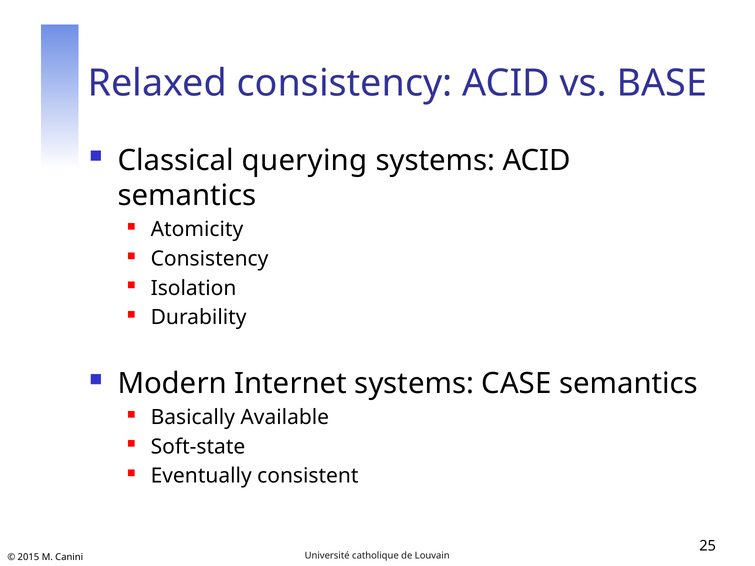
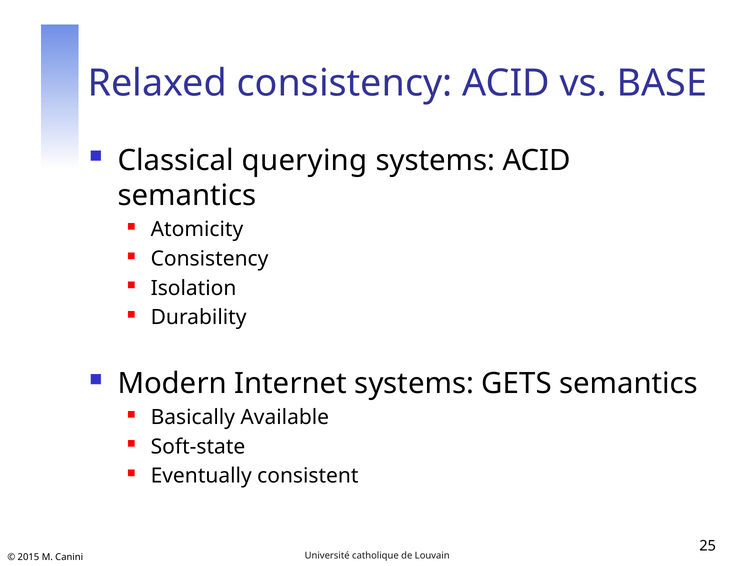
CASE: CASE -> GETS
